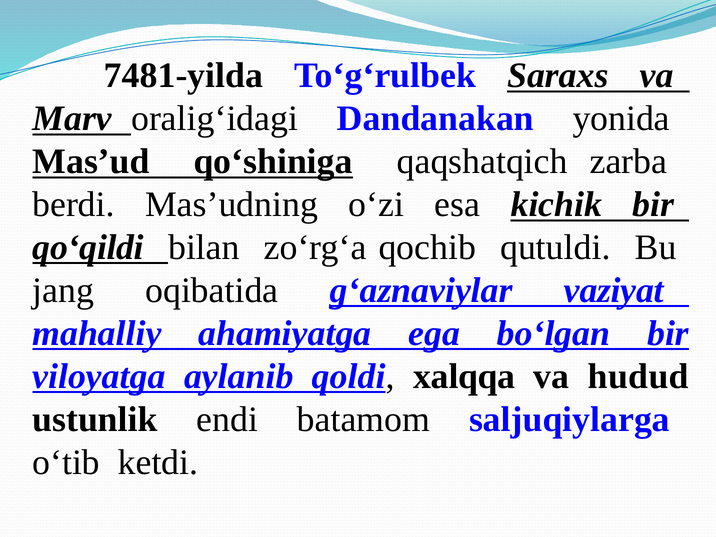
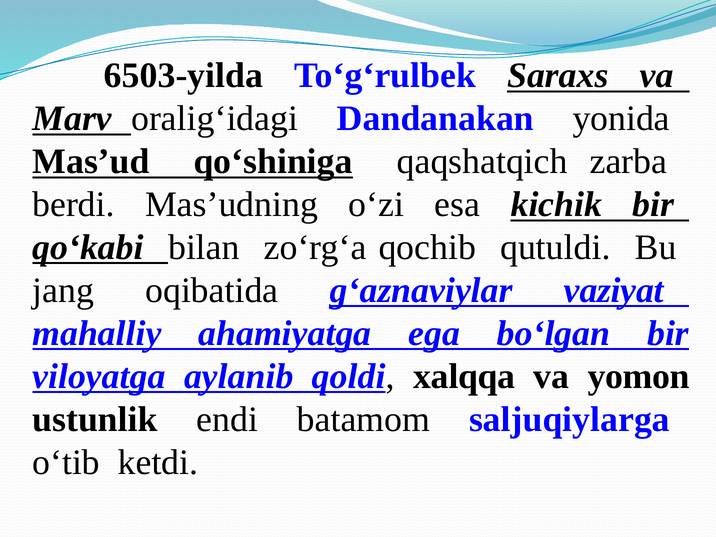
7481-yilda: 7481-yilda -> 6503-yilda
qo‘qildi: qo‘qildi -> qo‘kabi
hudud: hudud -> yomon
